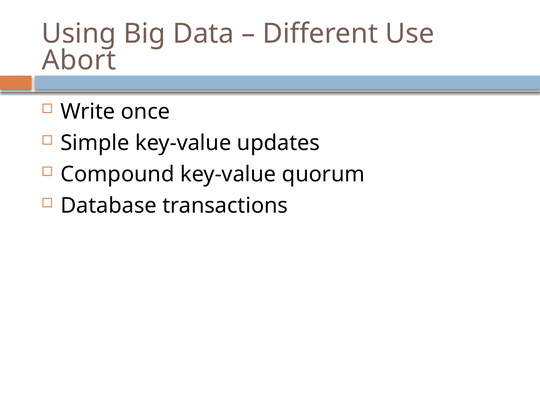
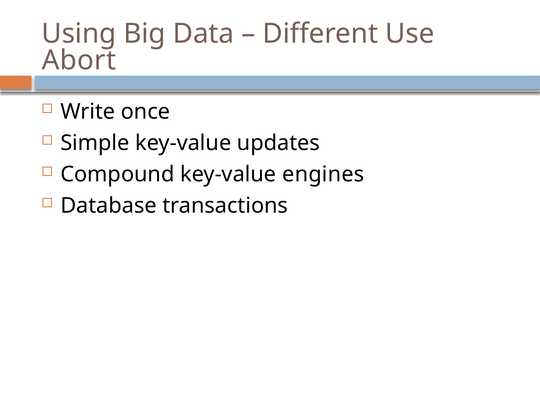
quorum: quorum -> engines
